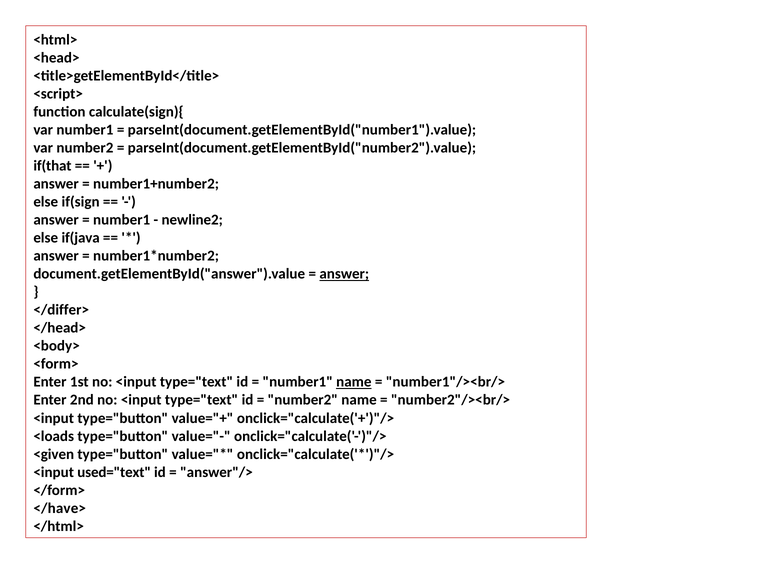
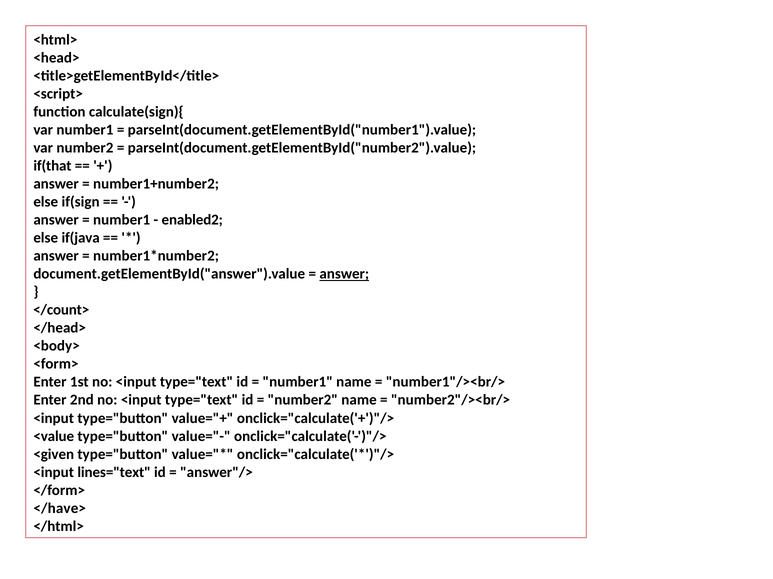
newline2: newline2 -> enabled2
</differ>: </differ> -> </count>
name at (354, 383) underline: present -> none
<loads: <loads -> <value
used="text: used="text -> lines="text
